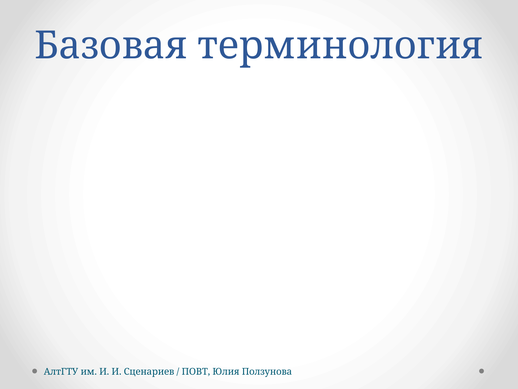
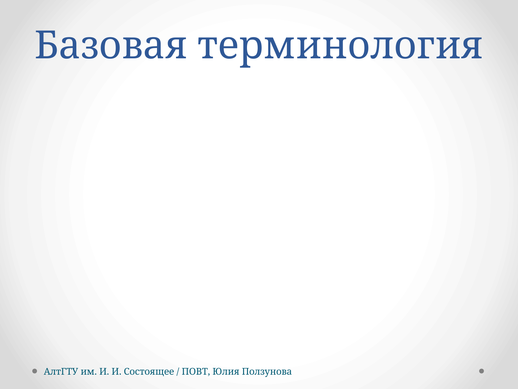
Сценариев: Сценариев -> Состоящее
